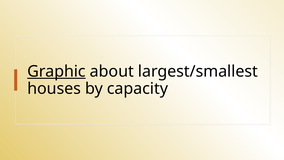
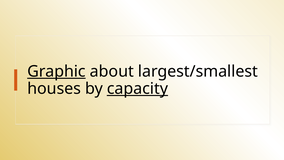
capacity underline: none -> present
